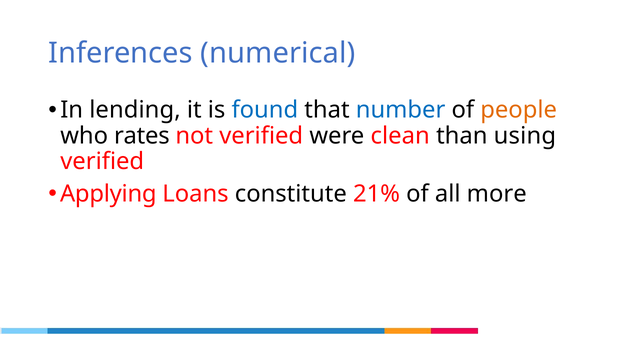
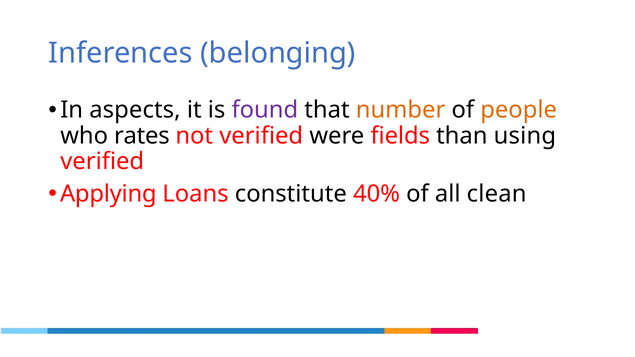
numerical: numerical -> belonging
lending: lending -> aspects
found colour: blue -> purple
number colour: blue -> orange
clean: clean -> fields
21%: 21% -> 40%
more: more -> clean
